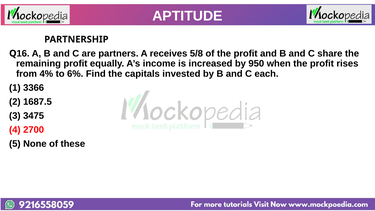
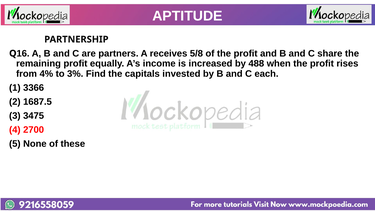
950: 950 -> 488
6%: 6% -> 3%
